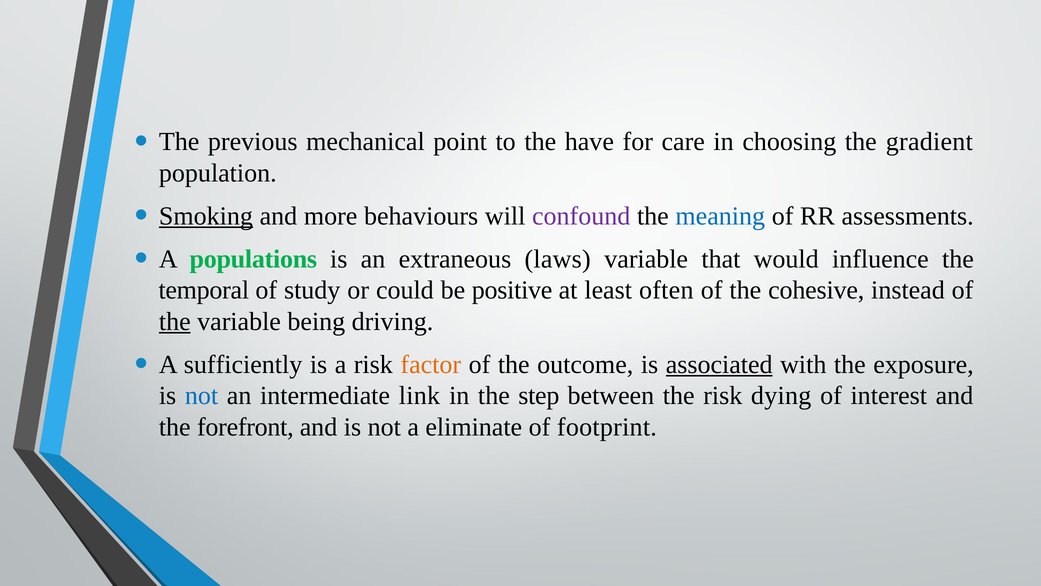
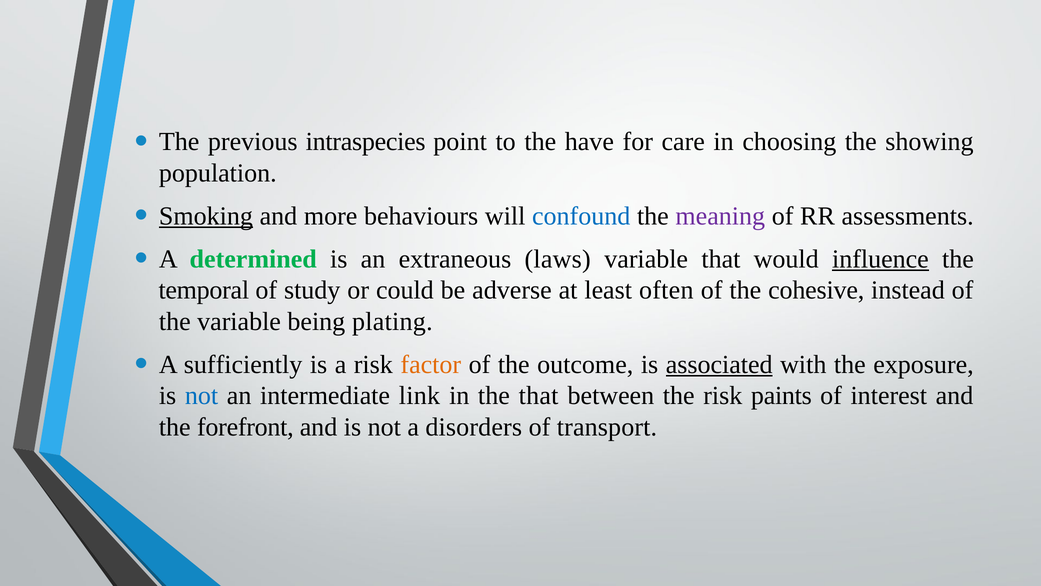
mechanical: mechanical -> intraspecies
gradient: gradient -> showing
confound colour: purple -> blue
meaning colour: blue -> purple
populations: populations -> determined
influence underline: none -> present
positive: positive -> adverse
the at (175, 321) underline: present -> none
driving: driving -> plating
the step: step -> that
dying: dying -> paints
eliminate: eliminate -> disorders
footprint: footprint -> transport
